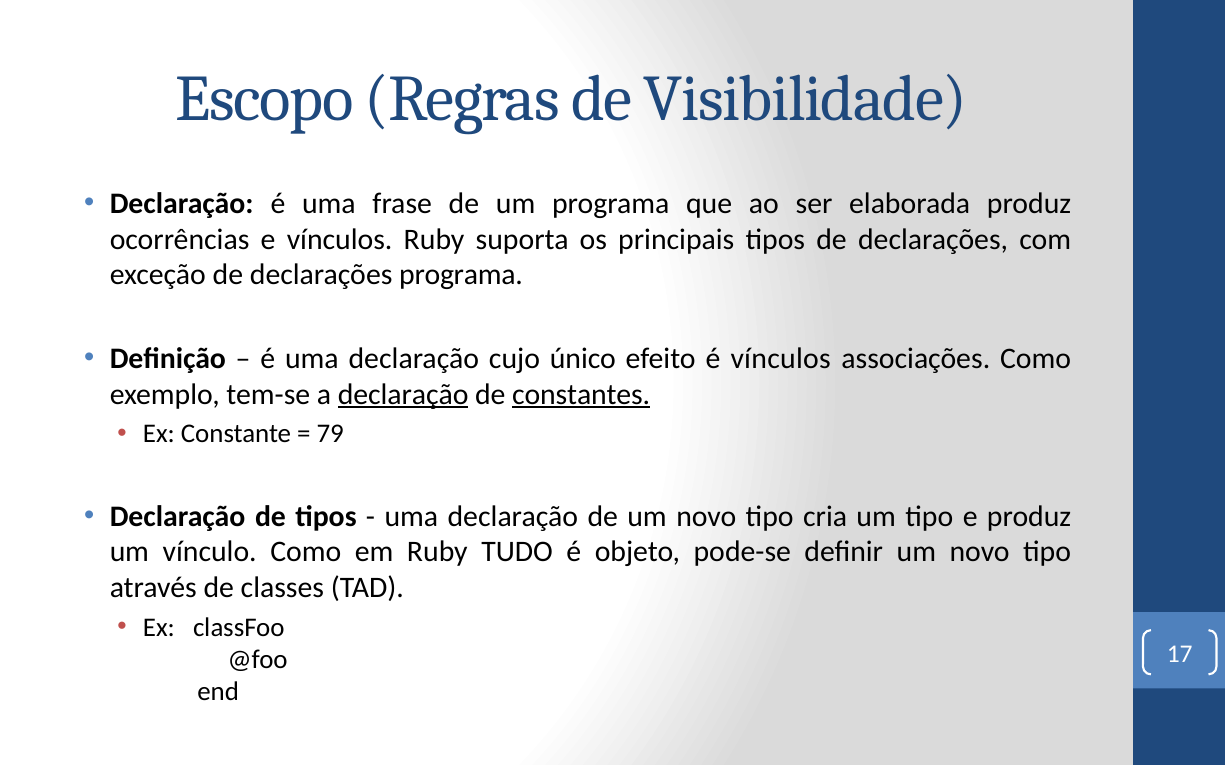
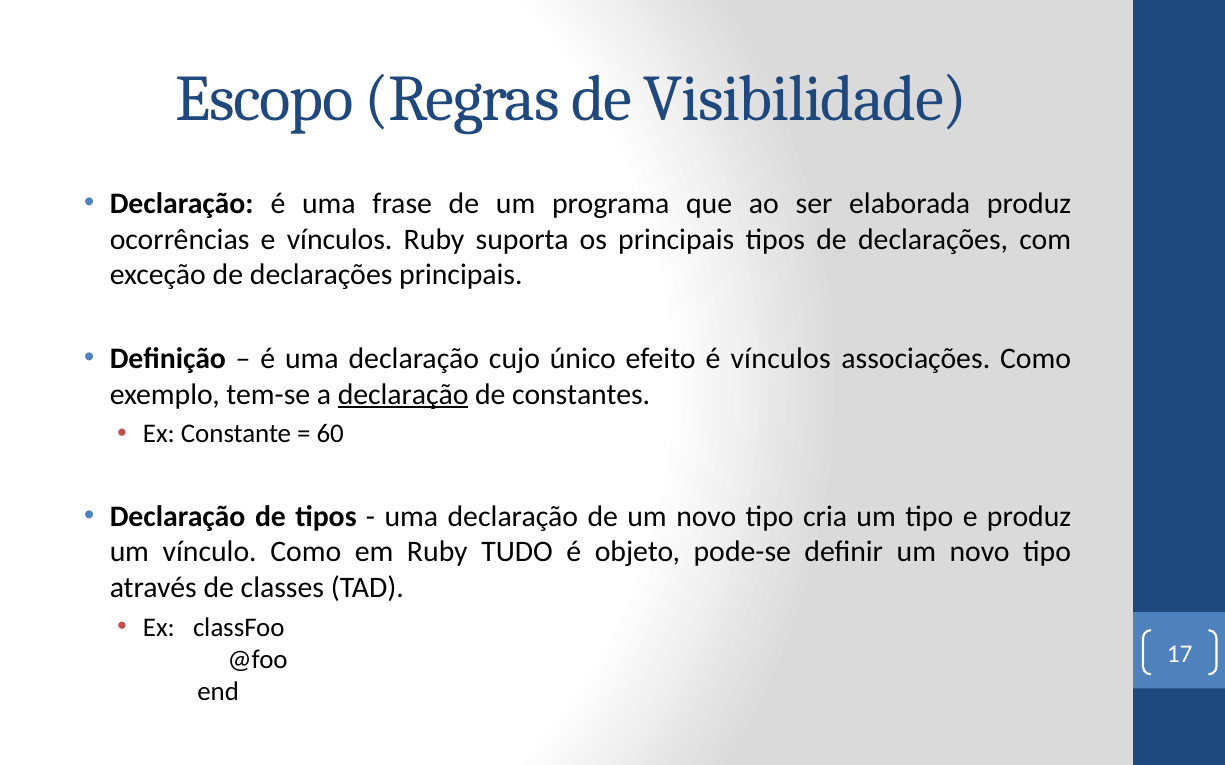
declarações programa: programa -> principais
constantes underline: present -> none
79: 79 -> 60
